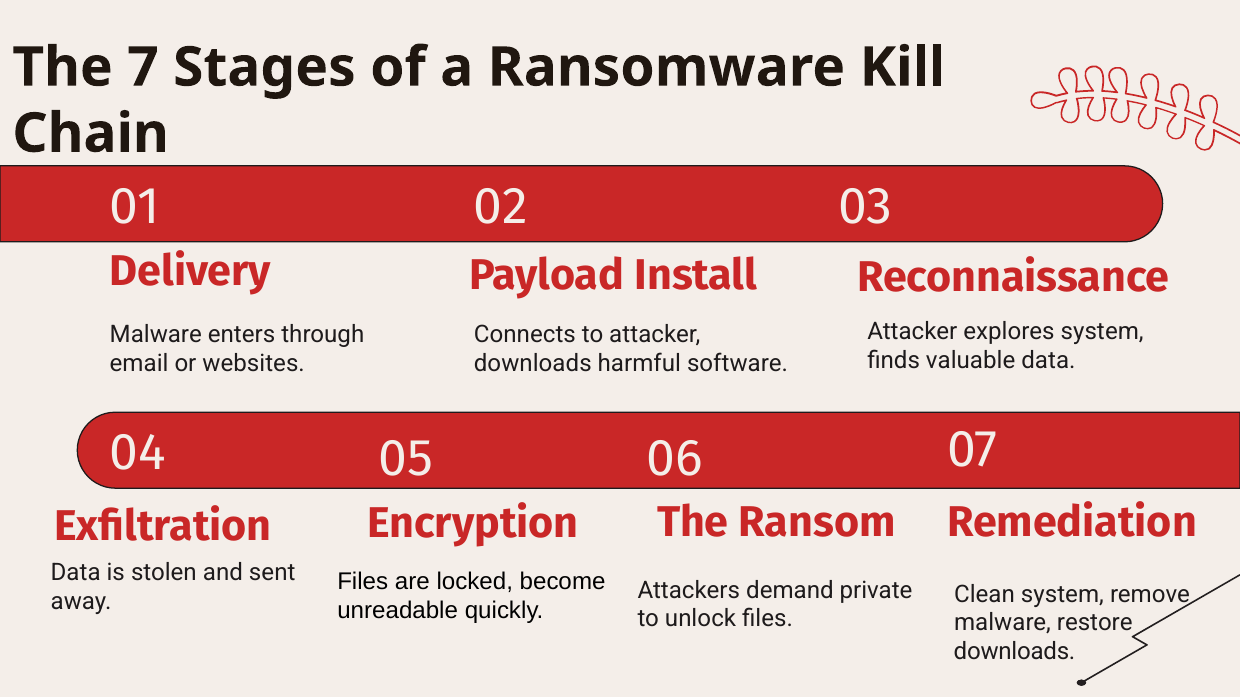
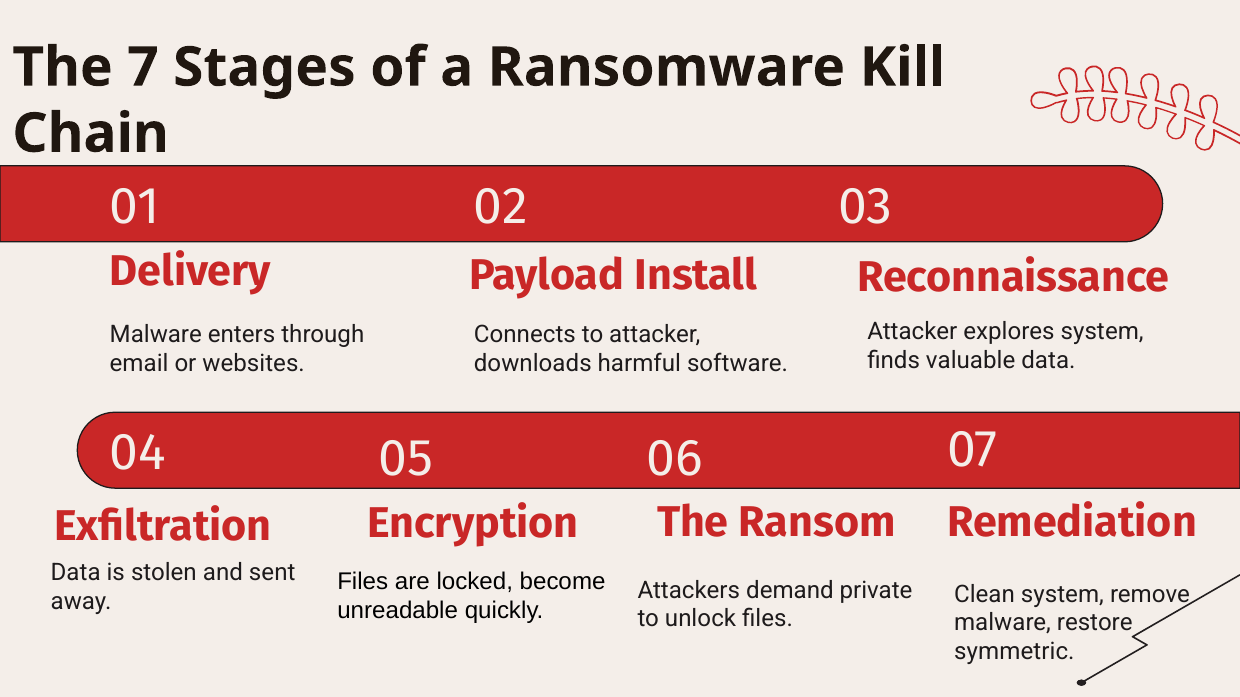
downloads at (1015, 652): downloads -> symmetric
